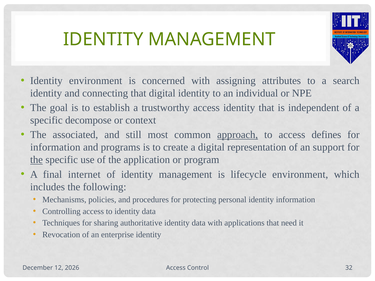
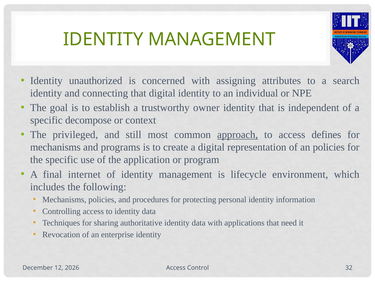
Identity environment: environment -> unauthorized
trustworthy access: access -> owner
associated: associated -> privileged
information at (55, 147): information -> mechanisms
an support: support -> policies
the at (37, 160) underline: present -> none
